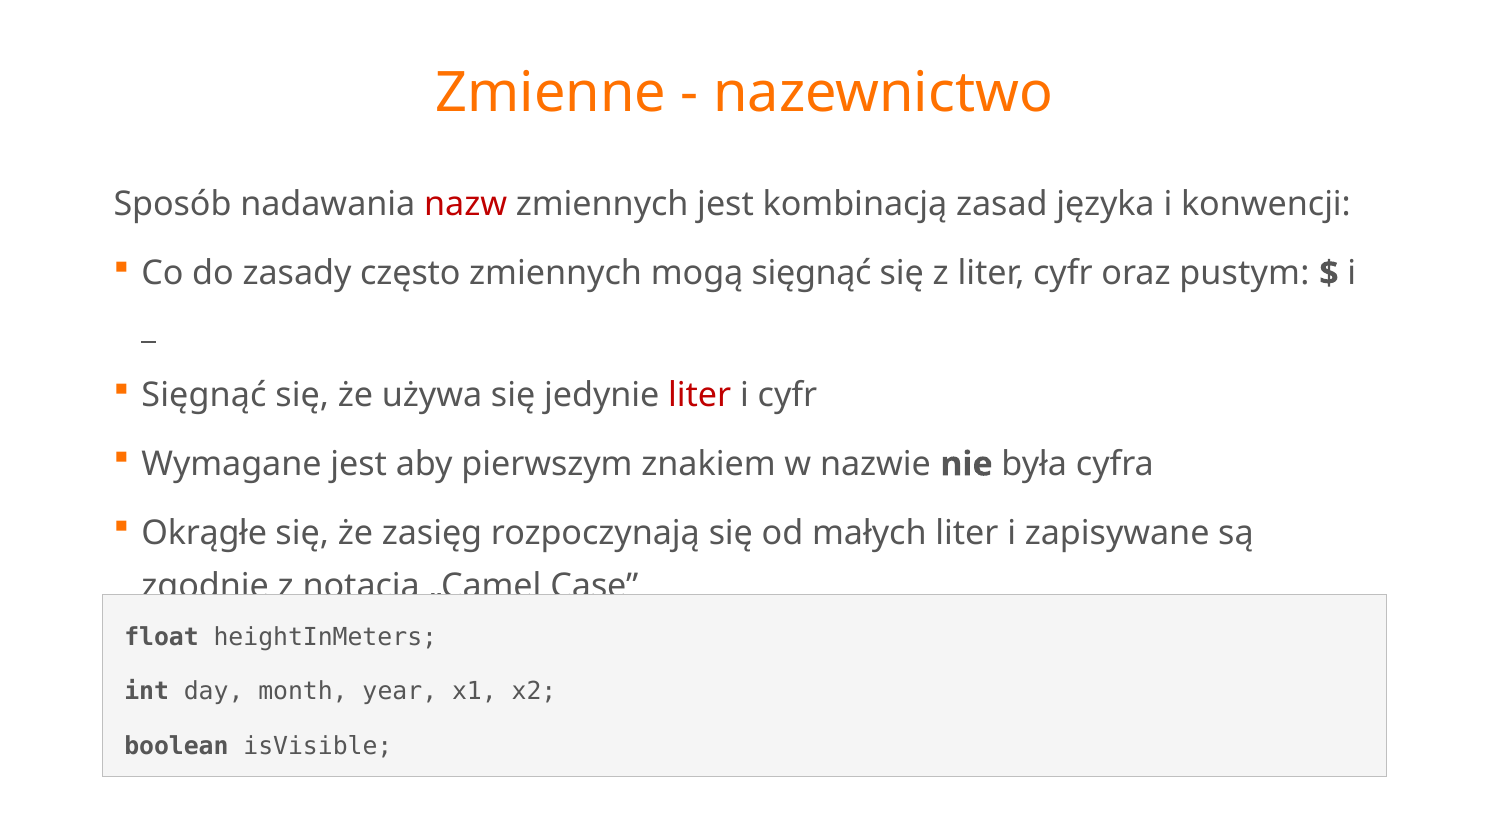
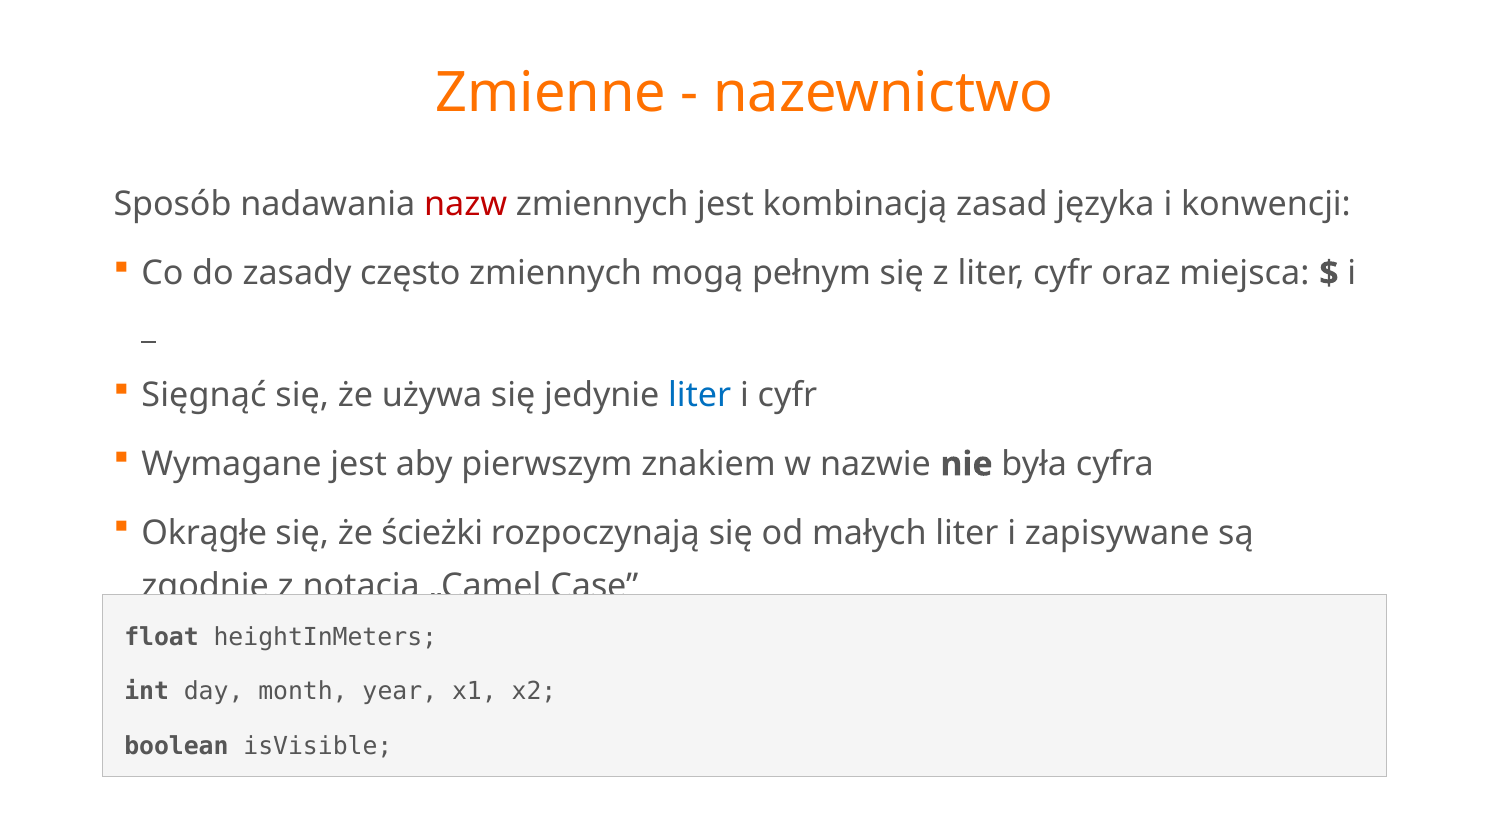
mogą sięgnąć: sięgnąć -> pełnym
pustym: pustym -> miejsca
liter at (700, 395) colour: red -> blue
zasięg: zasięg -> ścieżki
